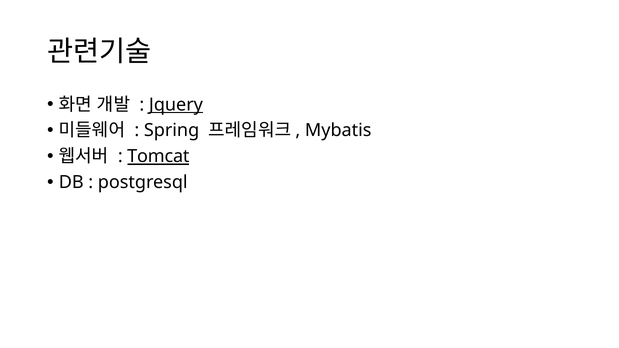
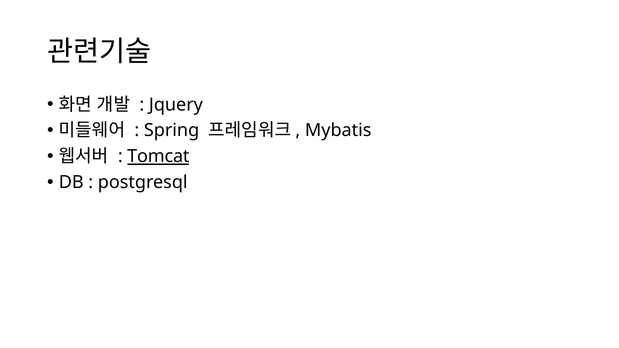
Jquery underline: present -> none
